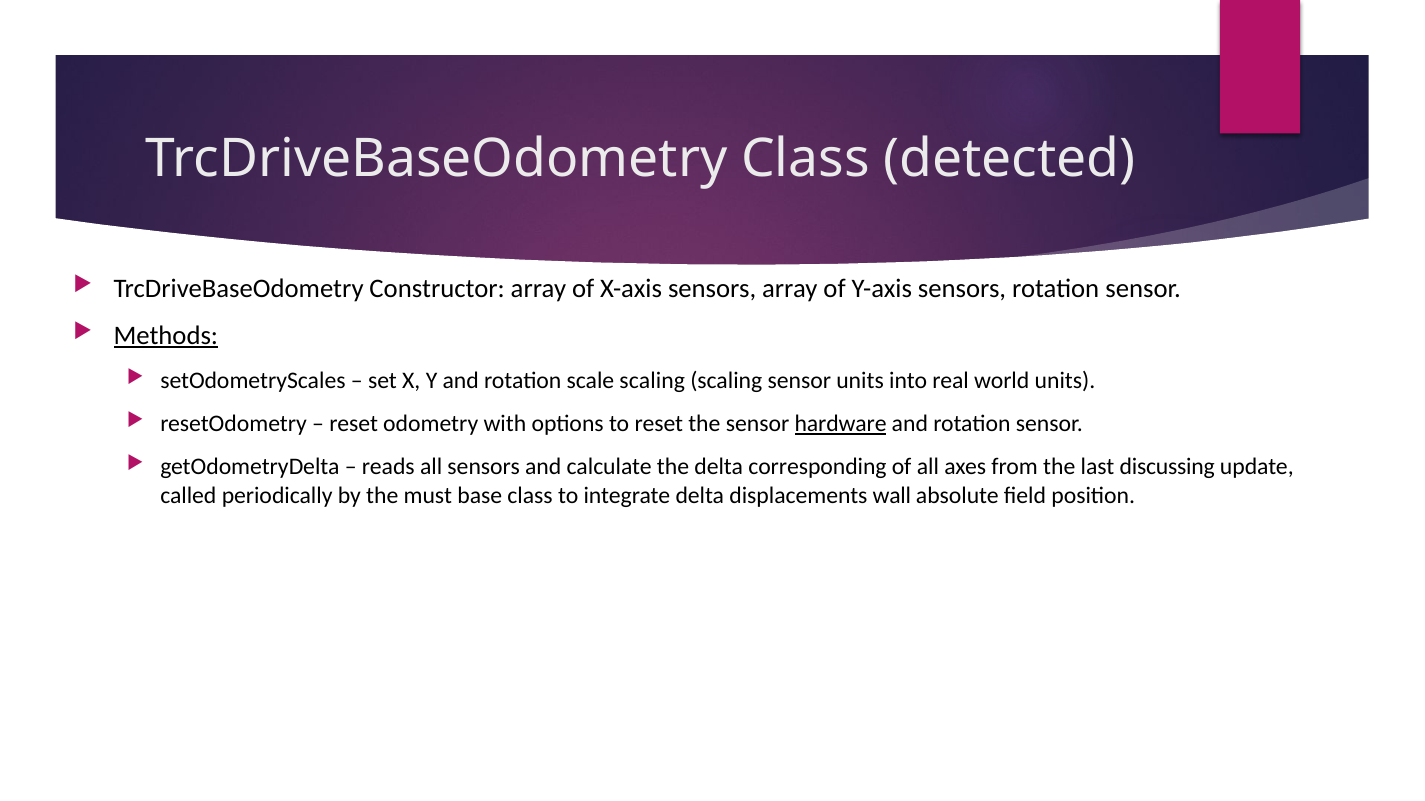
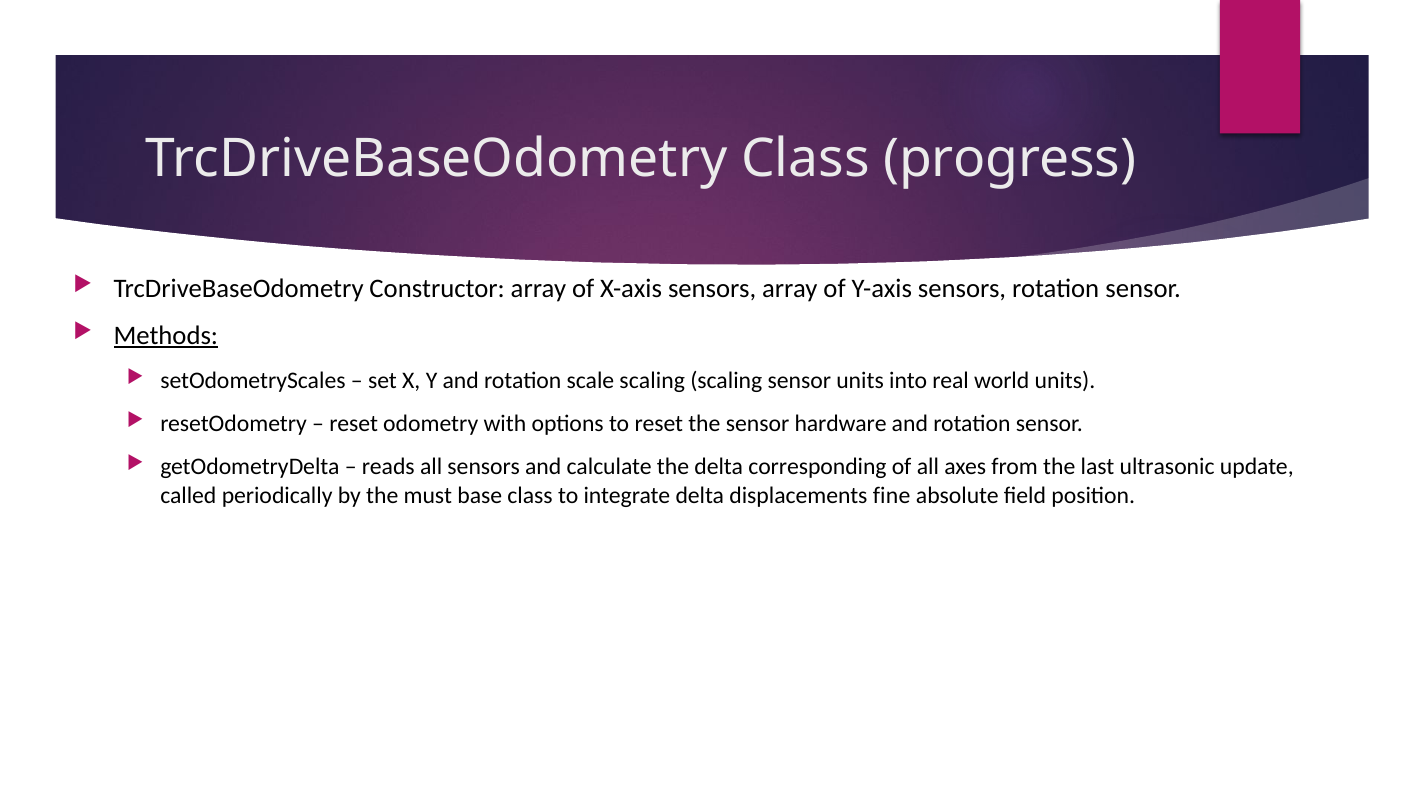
detected: detected -> progress
hardware underline: present -> none
discussing: discussing -> ultrasonic
wall: wall -> fine
